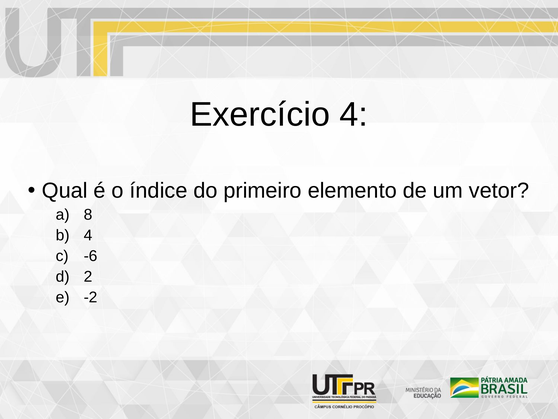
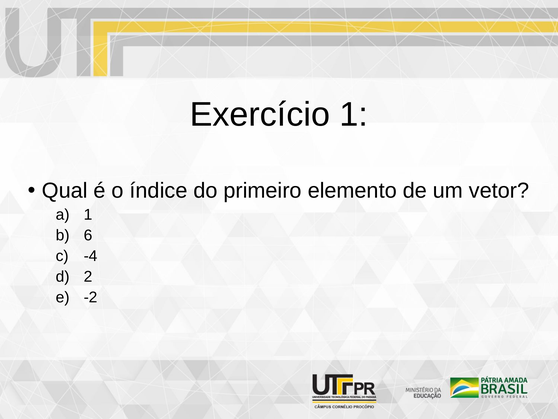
Exercício 4: 4 -> 1
8 at (88, 215): 8 -> 1
4 at (88, 235): 4 -> 6
-6: -6 -> -4
